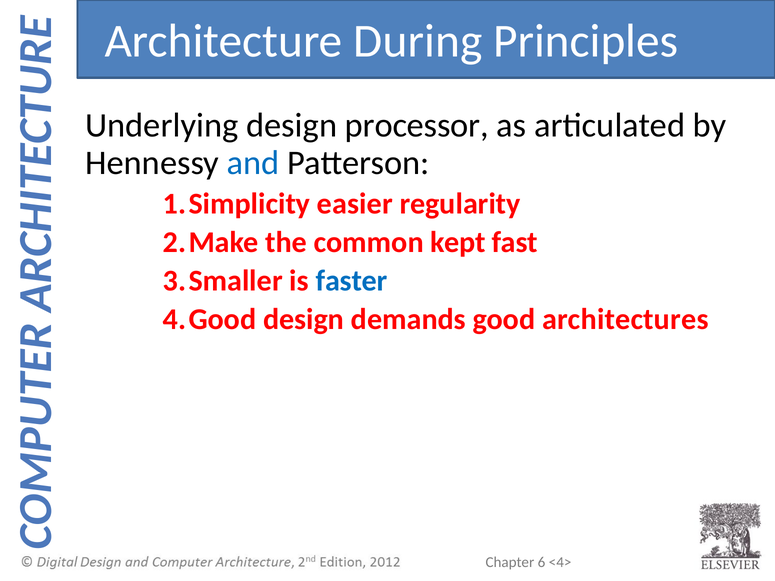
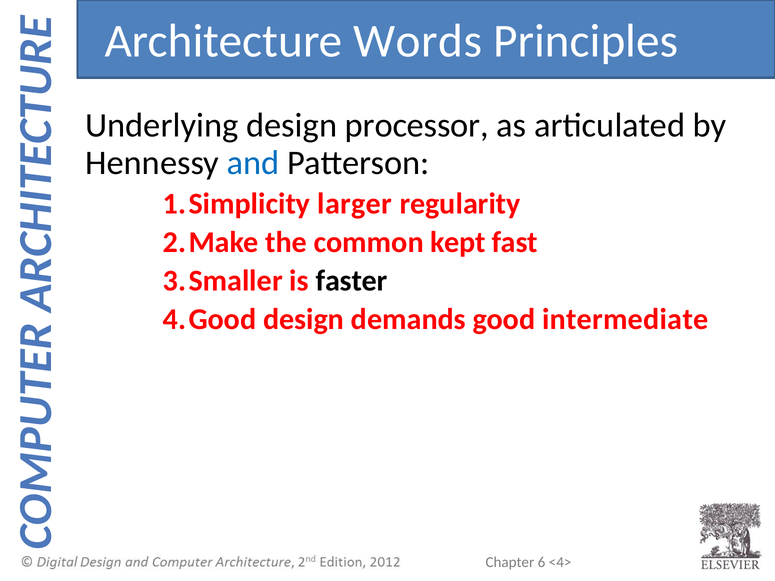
During: During -> Words
easier: easier -> larger
faster colour: blue -> black
architectures: architectures -> intermediate
